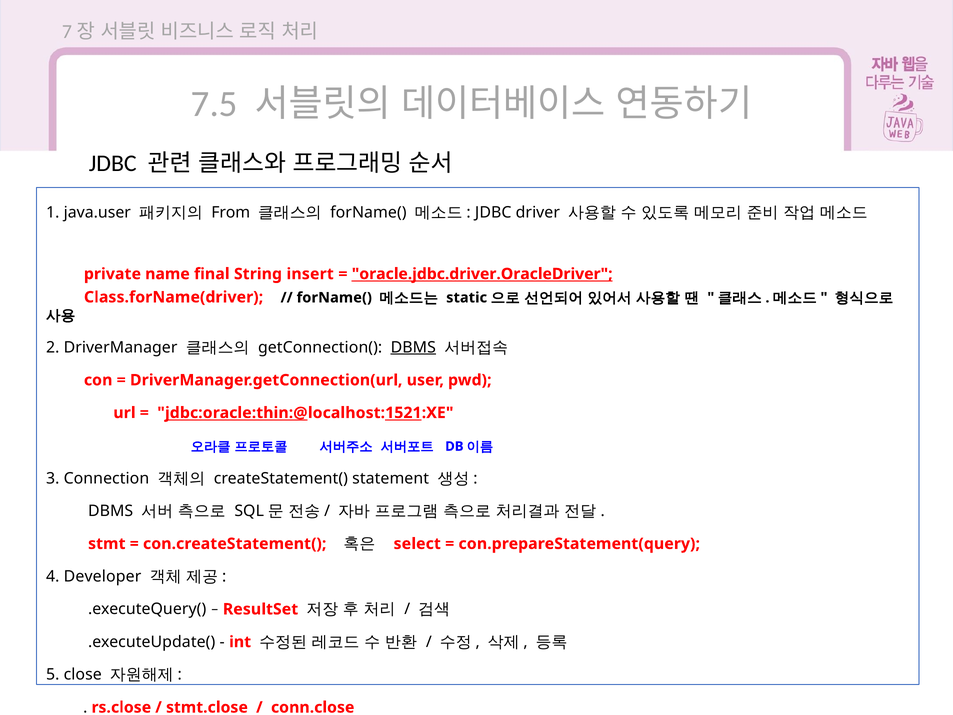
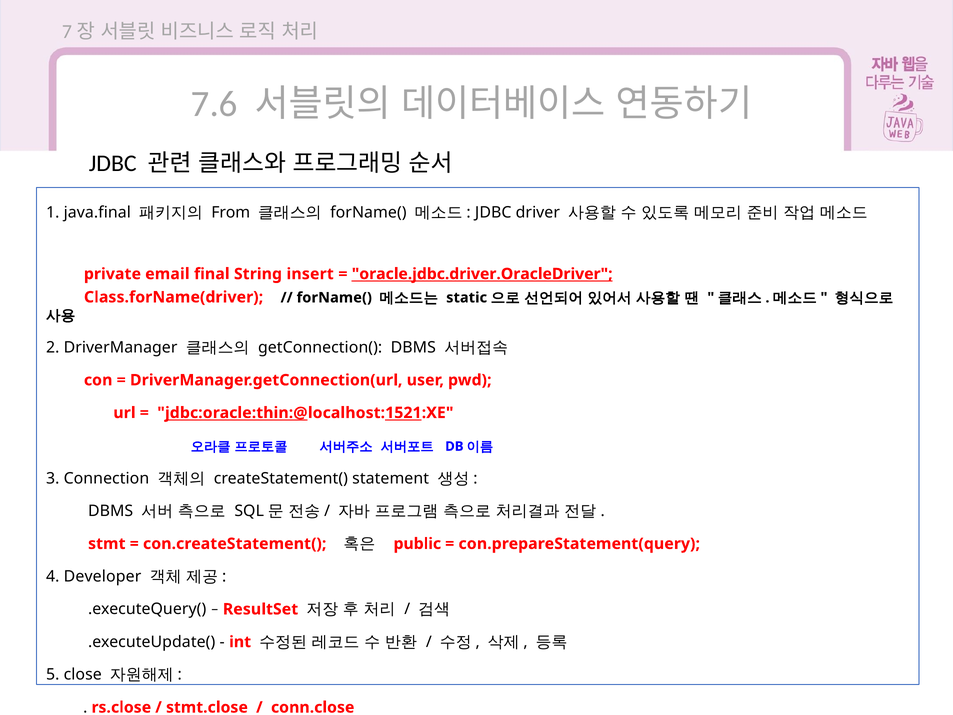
7.5: 7.5 -> 7.6
java.user: java.user -> java.final
name: name -> email
DBMS at (413, 347) underline: present -> none
select: select -> public
